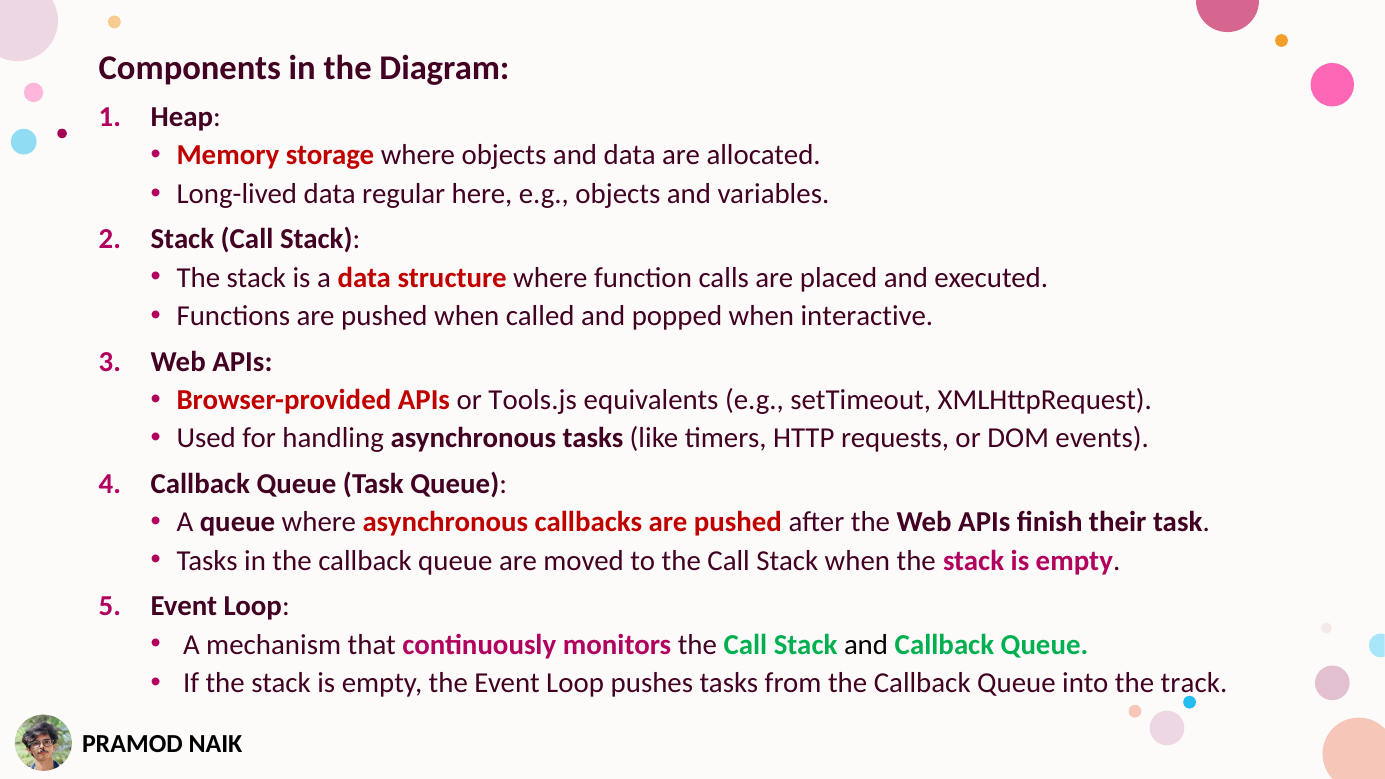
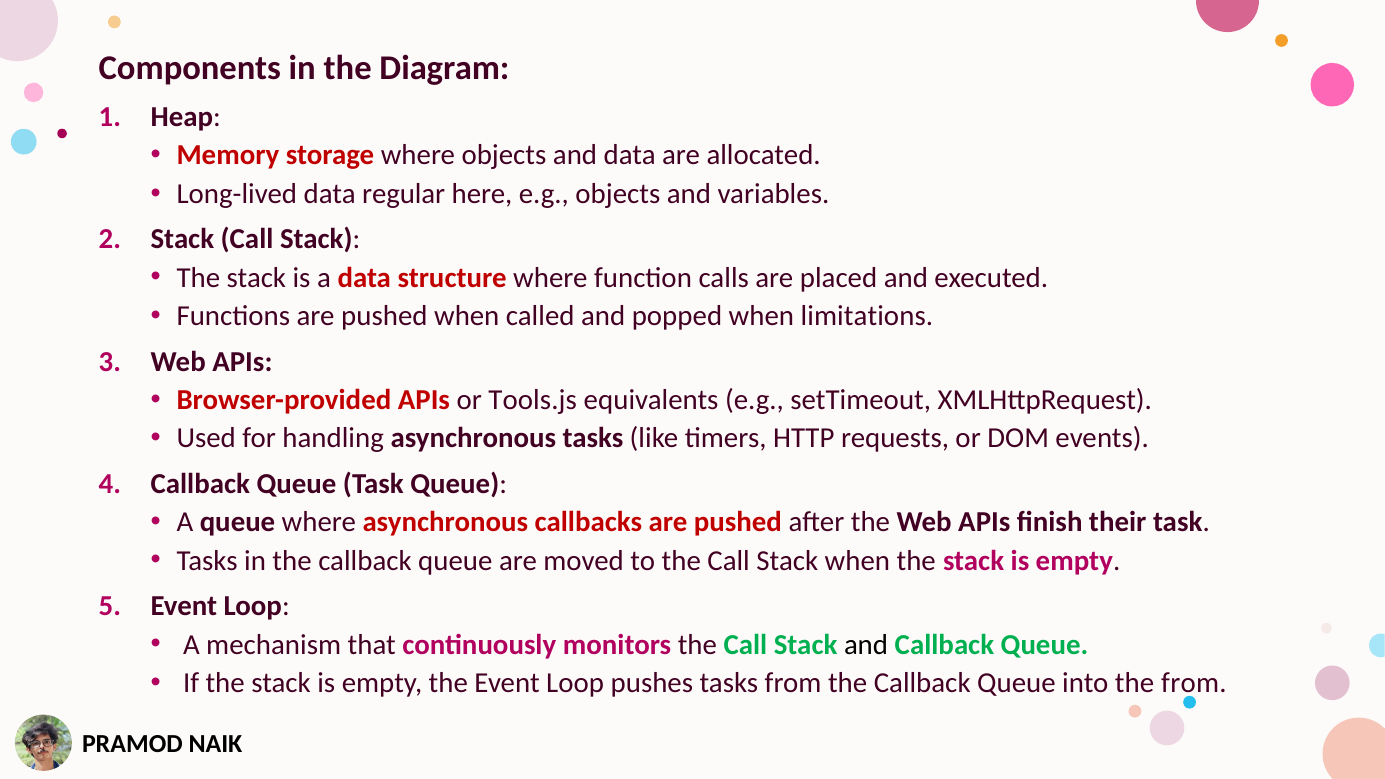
interactive: interactive -> limitations
the track: track -> from
